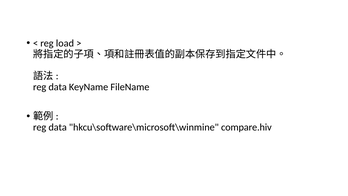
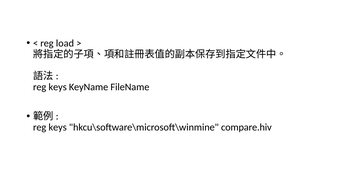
data at (58, 87): data -> keys
data at (58, 127): data -> keys
